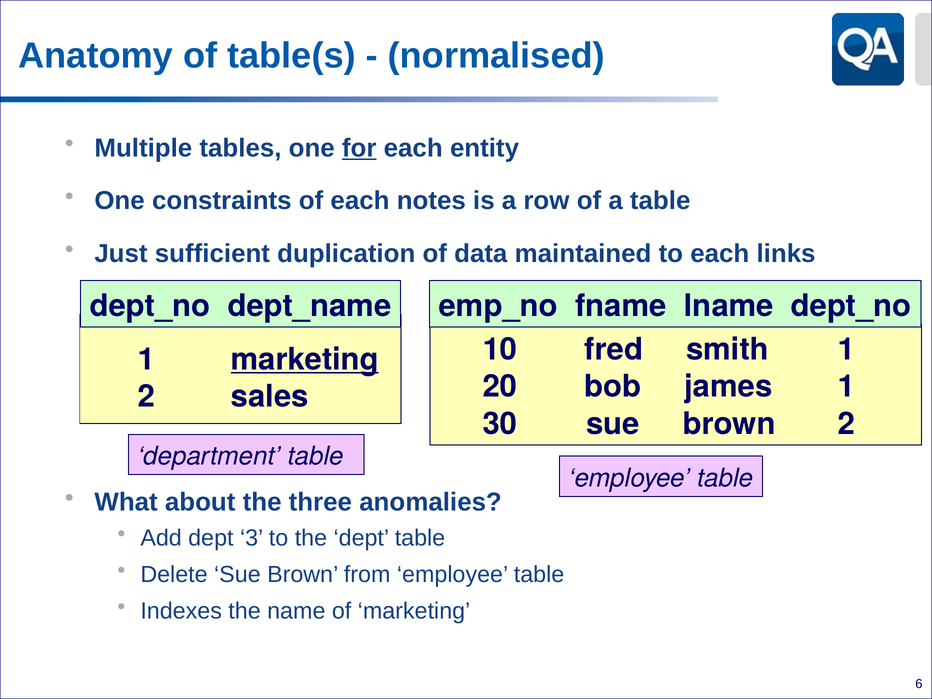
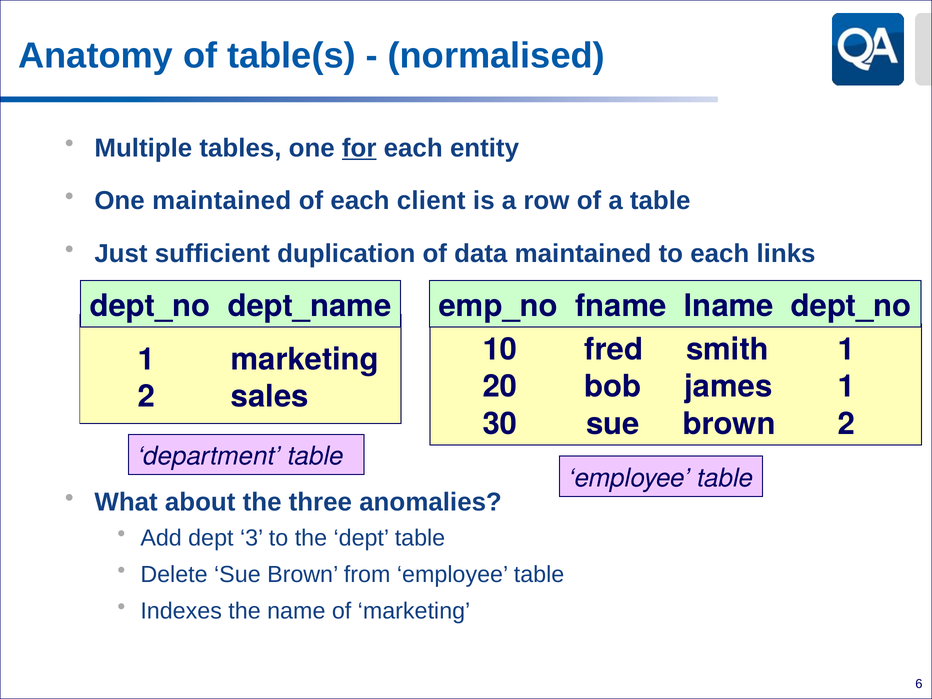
One constraints: constraints -> maintained
notes: notes -> client
marketing at (305, 359) underline: present -> none
